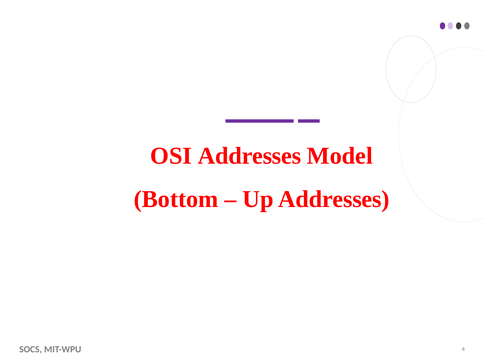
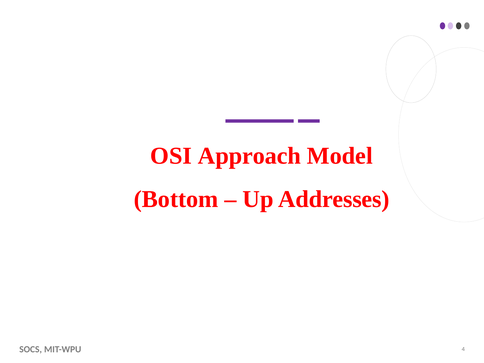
OSI Addresses: Addresses -> Approach
